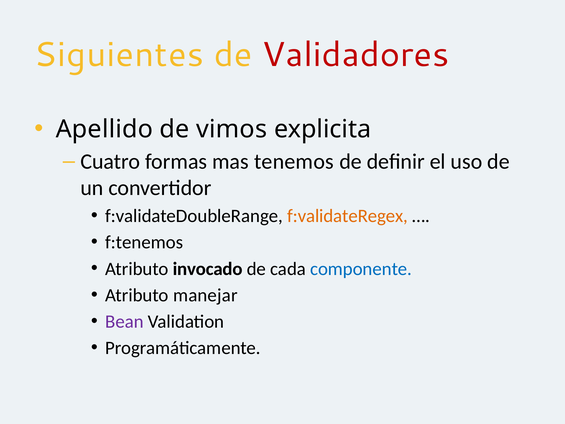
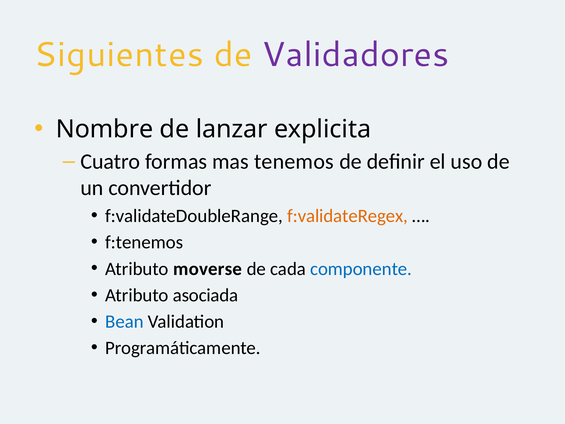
Validadores colour: red -> purple
Apellido: Apellido -> Nombre
vimos: vimos -> lanzar
invocado: invocado -> moverse
manejar: manejar -> asociada
Bean colour: purple -> blue
